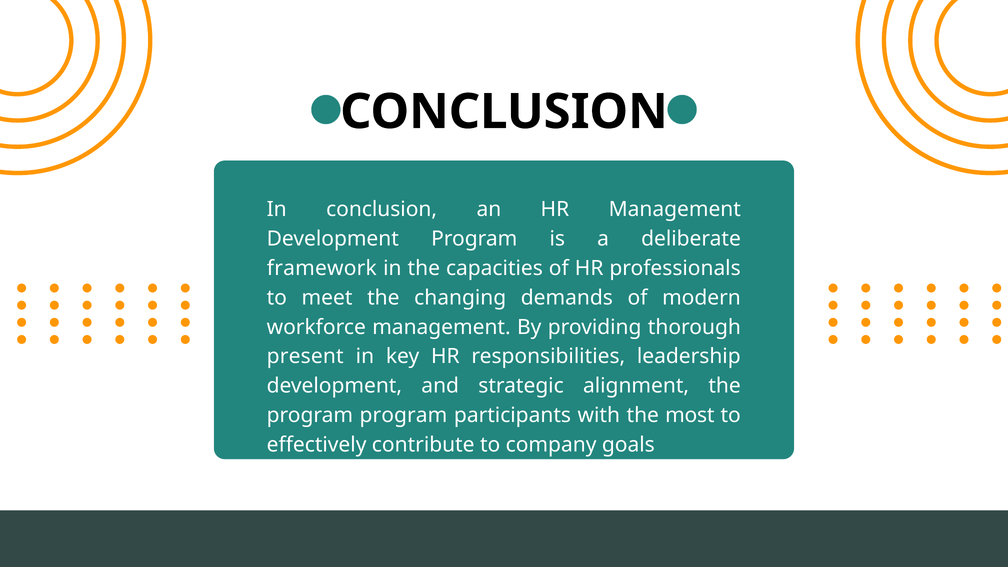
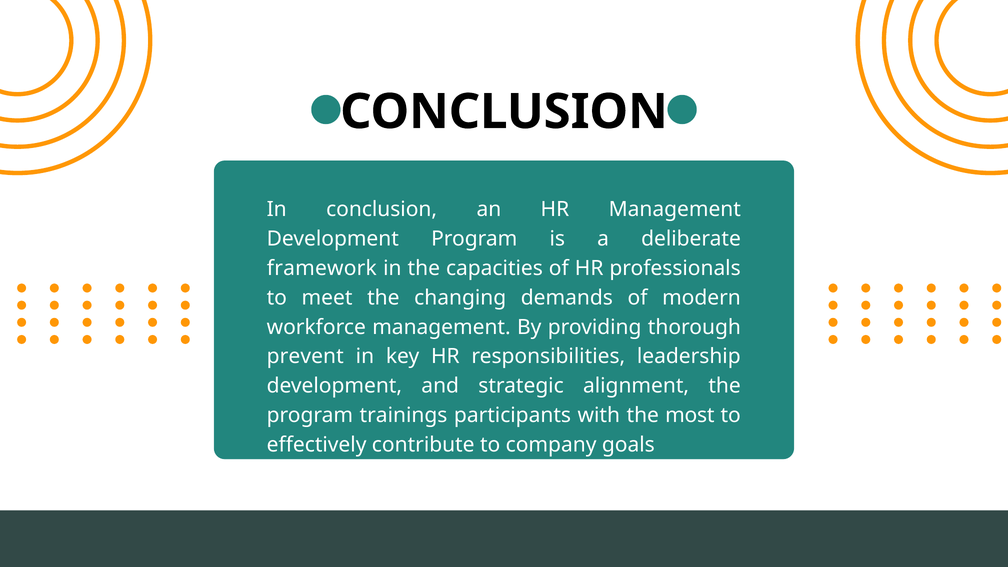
present: present -> prevent
program program: program -> trainings
